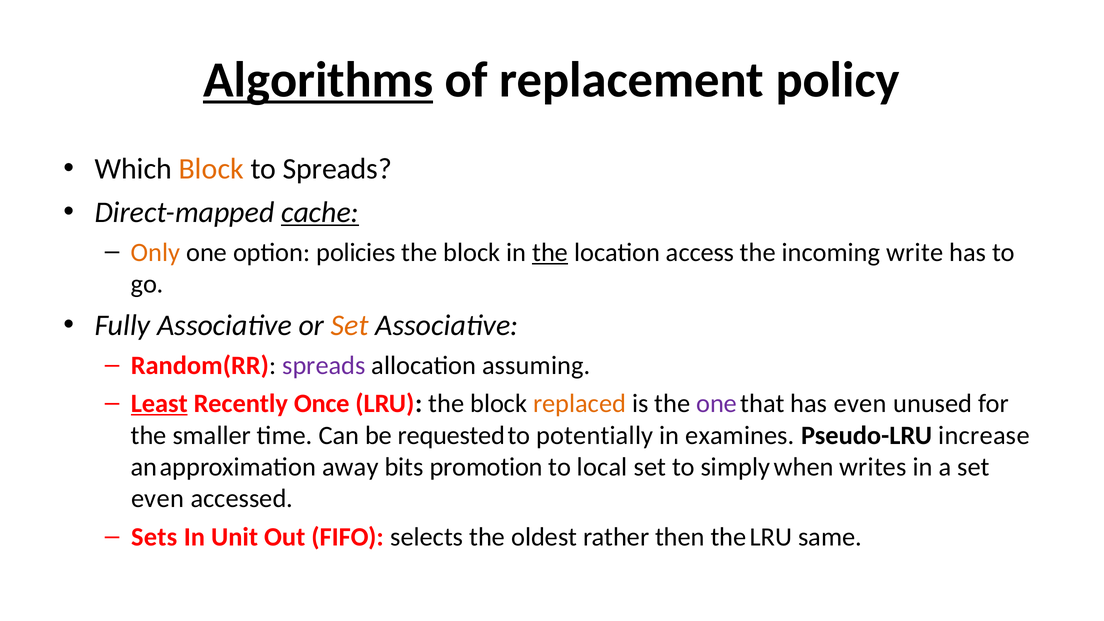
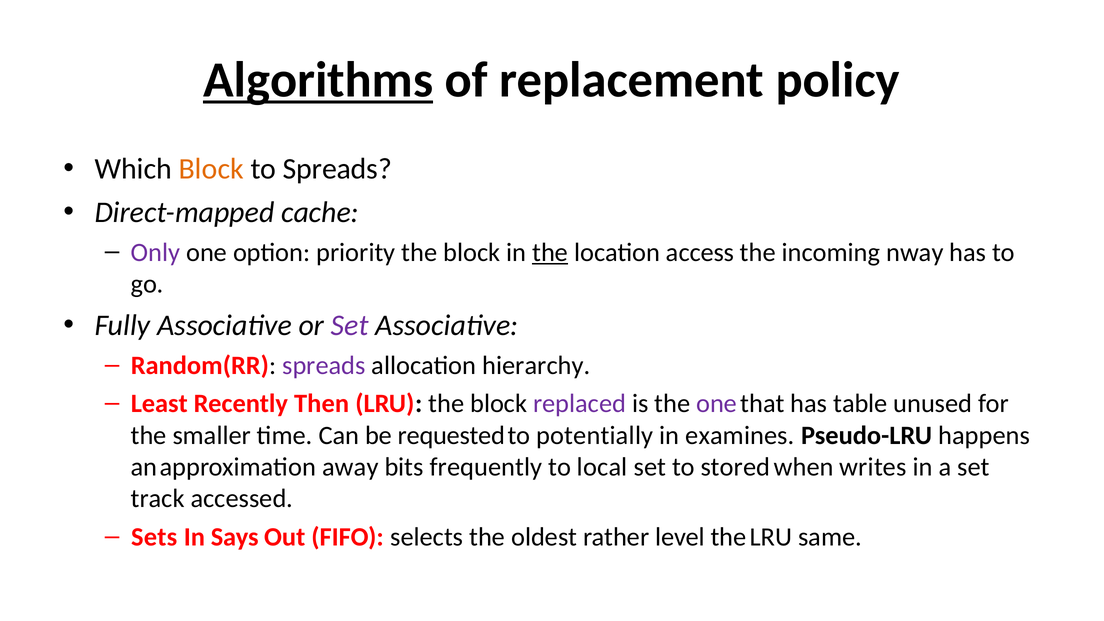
cache underline: present -> none
Only colour: orange -> purple
policies: policies -> priority
write: write -> nway
Set at (350, 325) colour: orange -> purple
assuming: assuming -> hierarchy
Least underline: present -> none
Once: Once -> Then
replaced colour: orange -> purple
has even: even -> table
increase: increase -> happens
promotion: promotion -> frequently
simply: simply -> stored
even at (158, 499): even -> track
Unit: Unit -> Says
then: then -> level
